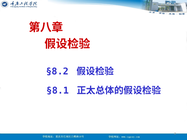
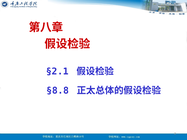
§8.2: §8.2 -> §2.1
§8.1: §8.1 -> §8.8
